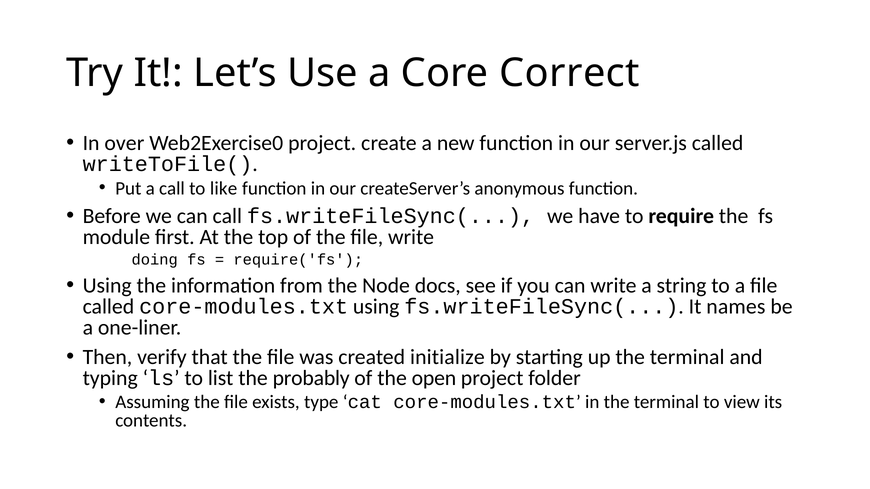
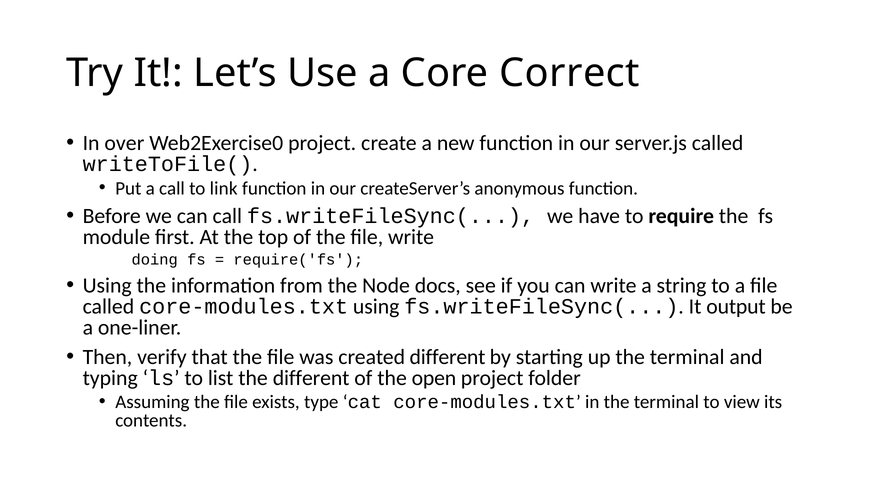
like: like -> link
names: names -> output
created initialize: initialize -> different
the probably: probably -> different
